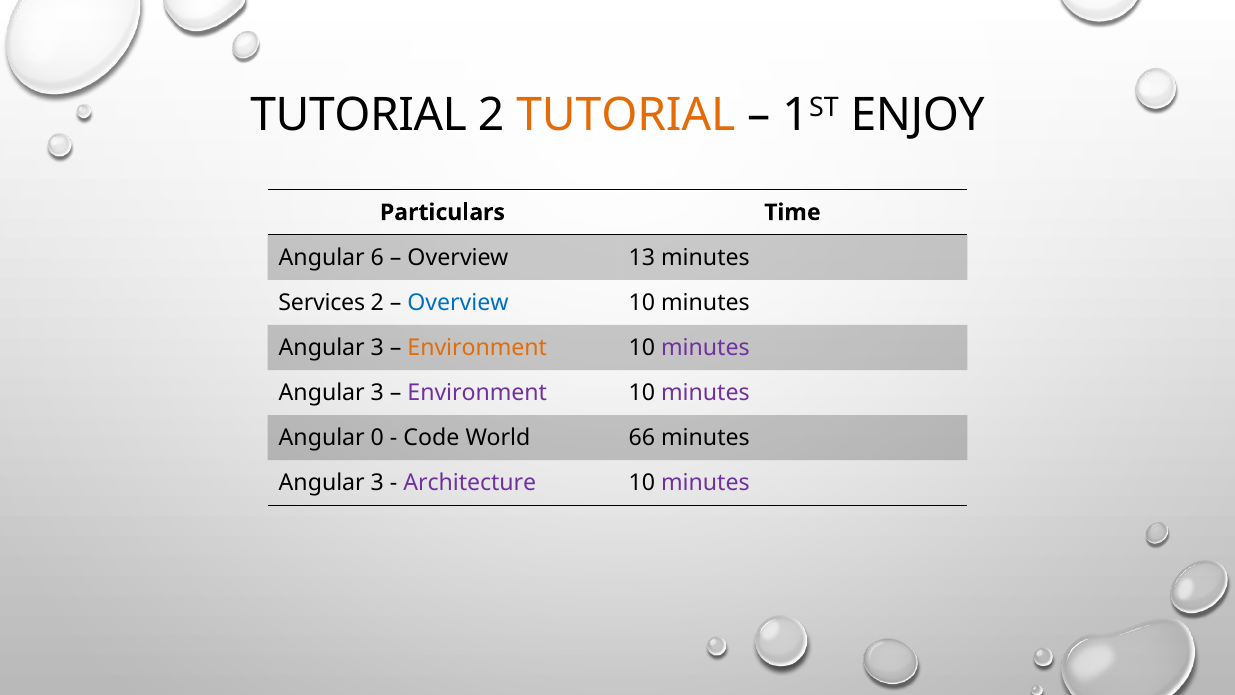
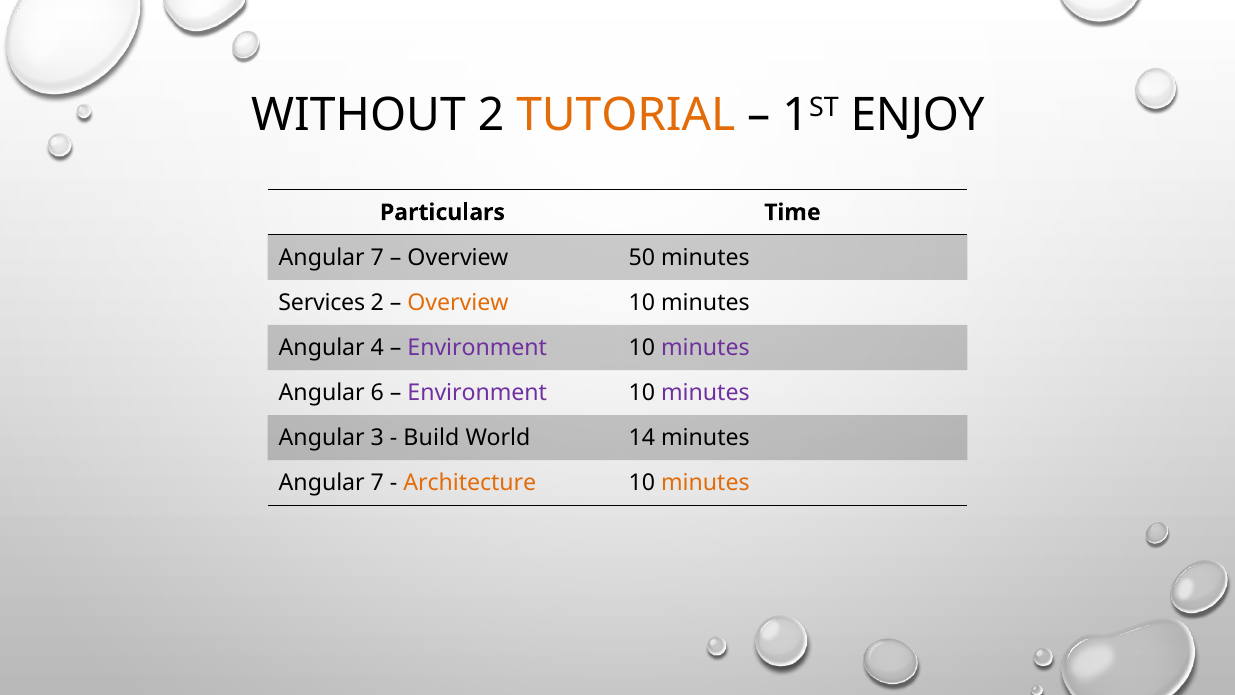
TUTORIAL at (359, 115): TUTORIAL -> WITHOUT
6 at (377, 257): 6 -> 7
13: 13 -> 50
Overview at (458, 302) colour: blue -> orange
3 at (377, 348): 3 -> 4
Environment at (477, 348) colour: orange -> purple
3 at (377, 393): 3 -> 6
0: 0 -> 3
Code: Code -> Build
66: 66 -> 14
3 at (377, 483): 3 -> 7
Architecture colour: purple -> orange
minutes at (705, 483) colour: purple -> orange
